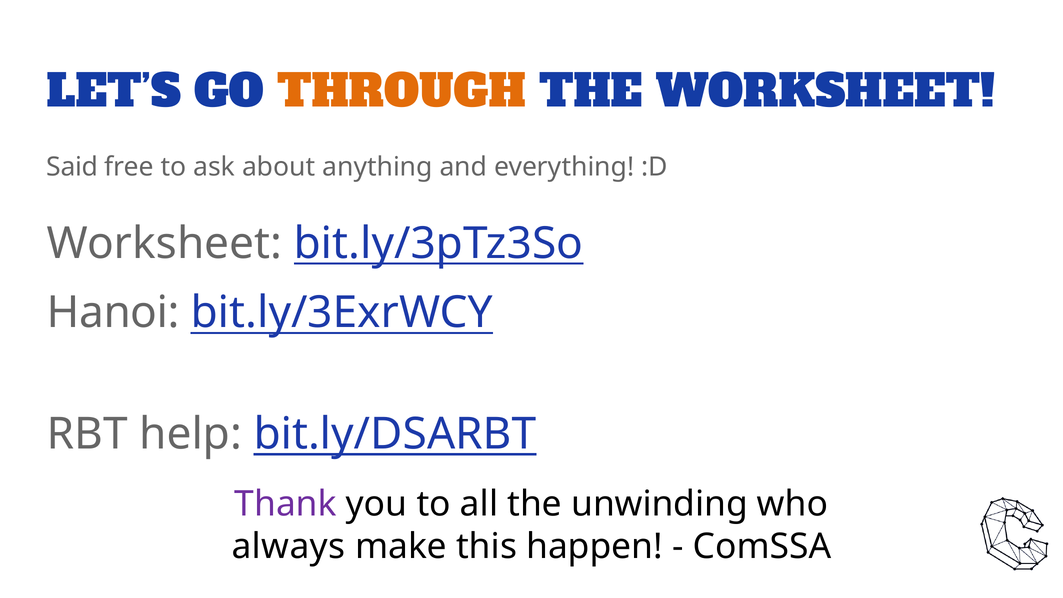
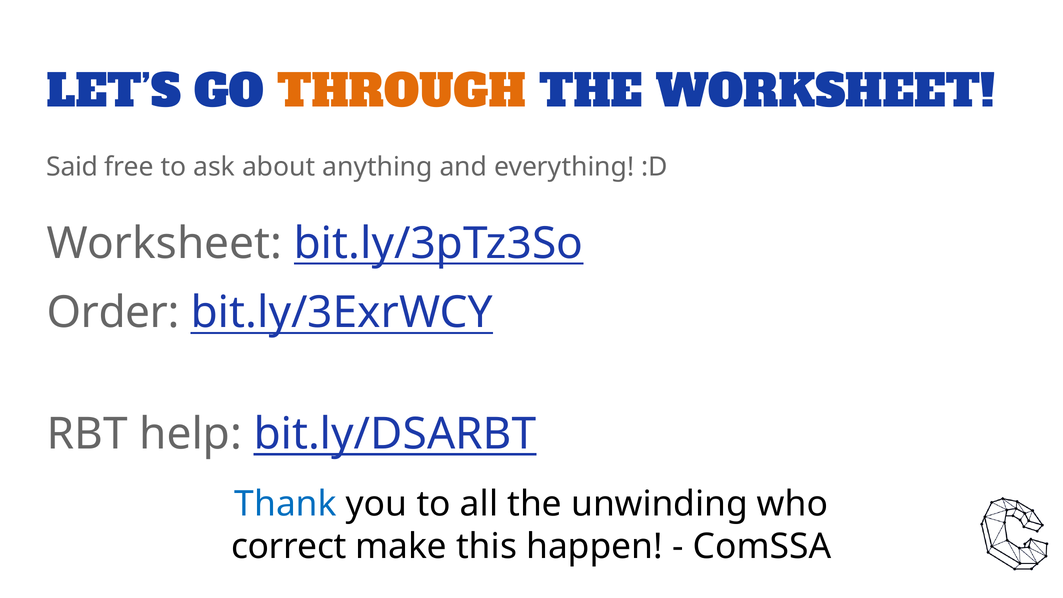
Hanoi: Hanoi -> Order
Thank colour: purple -> blue
always: always -> correct
